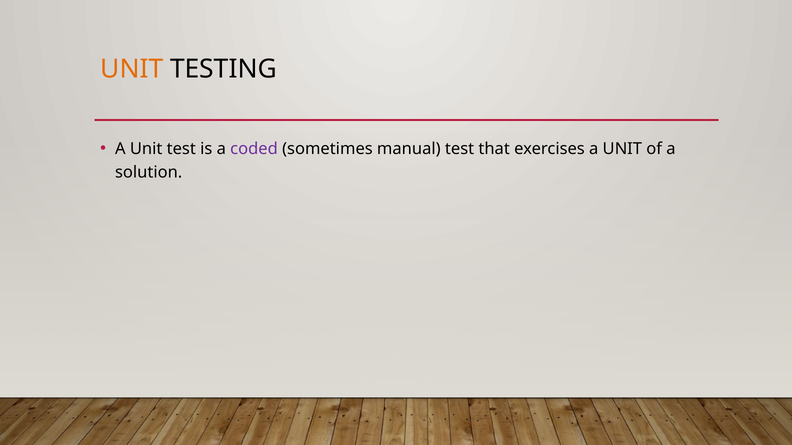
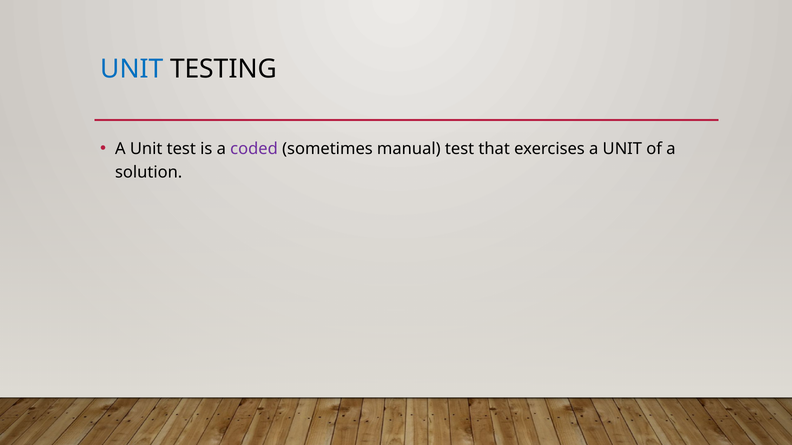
UNIT at (132, 69) colour: orange -> blue
